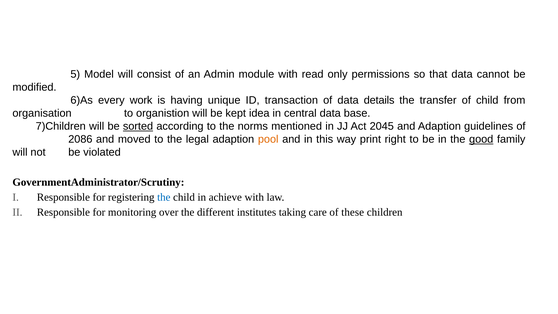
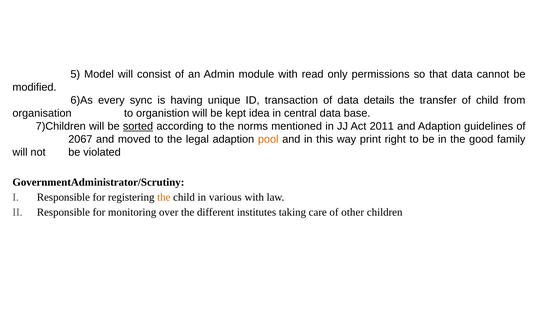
work: work -> sync
2045: 2045 -> 2011
2086: 2086 -> 2067
good underline: present -> none
the at (164, 197) colour: blue -> orange
achieve: achieve -> various
these: these -> other
